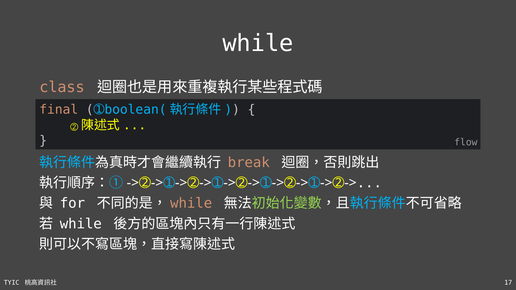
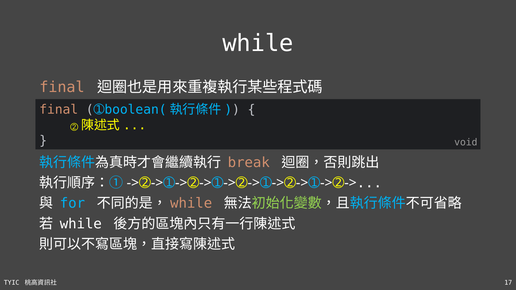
class at (62, 87): class -> final
flow: flow -> void
for colour: white -> light blue
